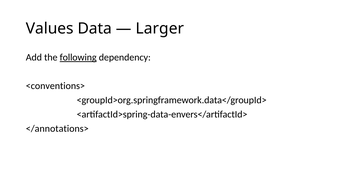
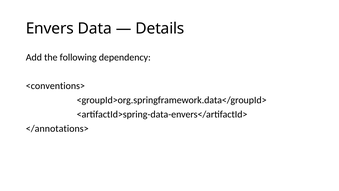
Values: Values -> Envers
Larger: Larger -> Details
following underline: present -> none
